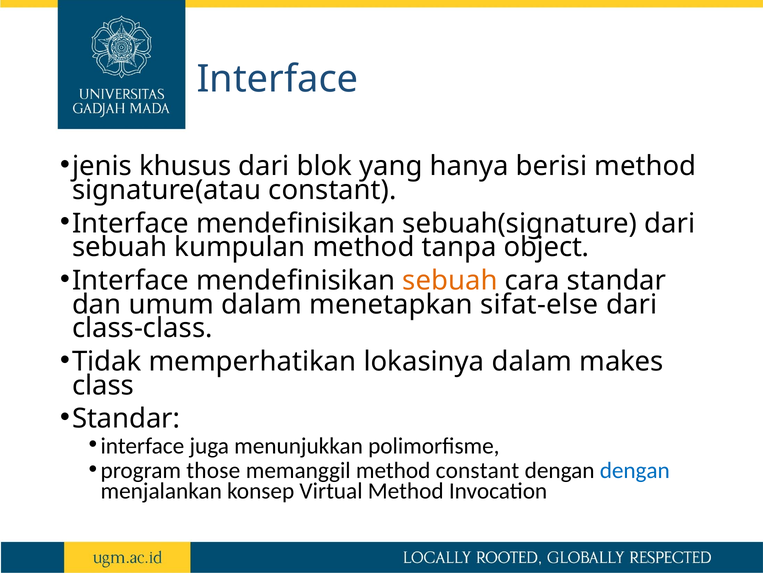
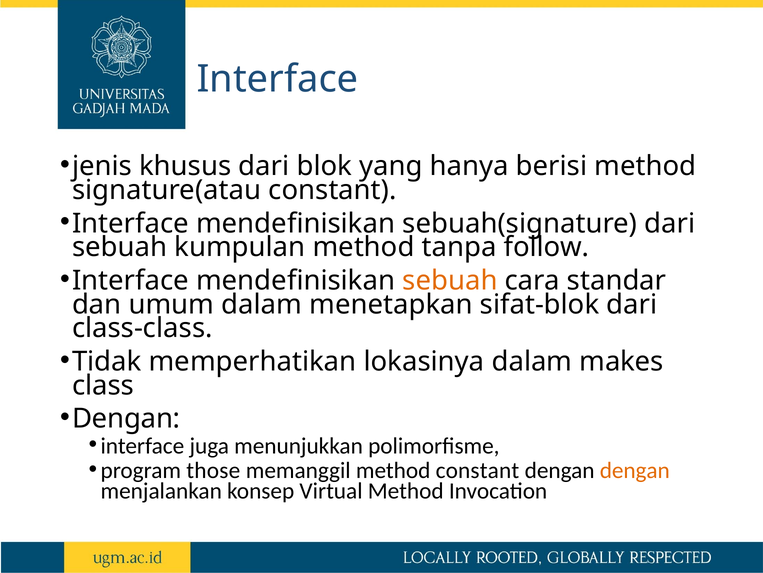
object: object -> follow
sifat-else: sifat-else -> sifat-blok
Standar at (126, 418): Standar -> Dengan
dengan at (635, 470) colour: blue -> orange
